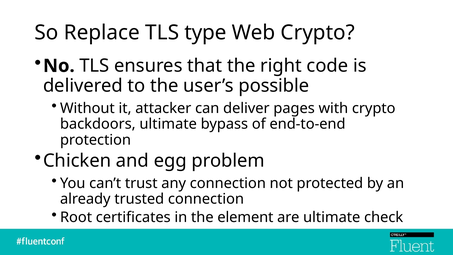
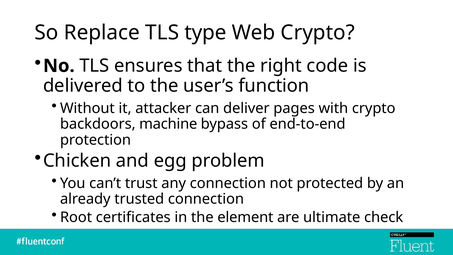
possible: possible -> function
backdoors ultimate: ultimate -> machine
